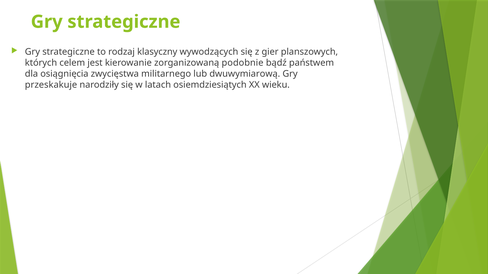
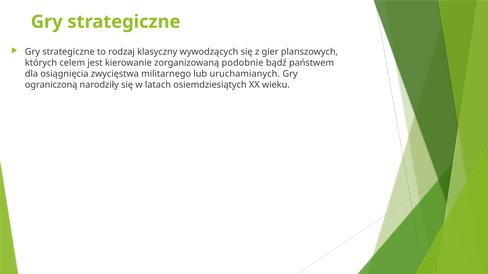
dwuwymiarową: dwuwymiarową -> uruchamianych
przeskakuje: przeskakuje -> ograniczoną
